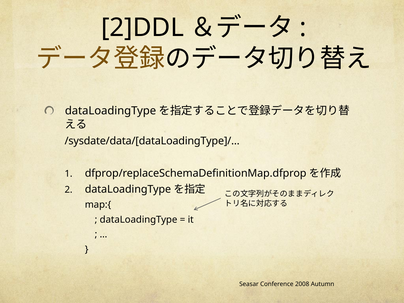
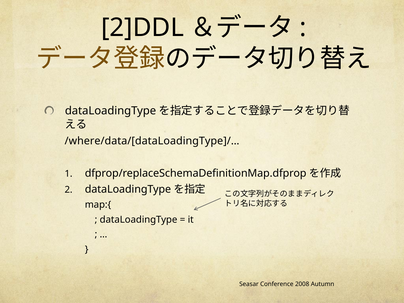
/sysdate/data/[dataLoadingType]/…: /sysdate/data/[dataLoadingType]/… -> /where/data/[dataLoadingType]/…
